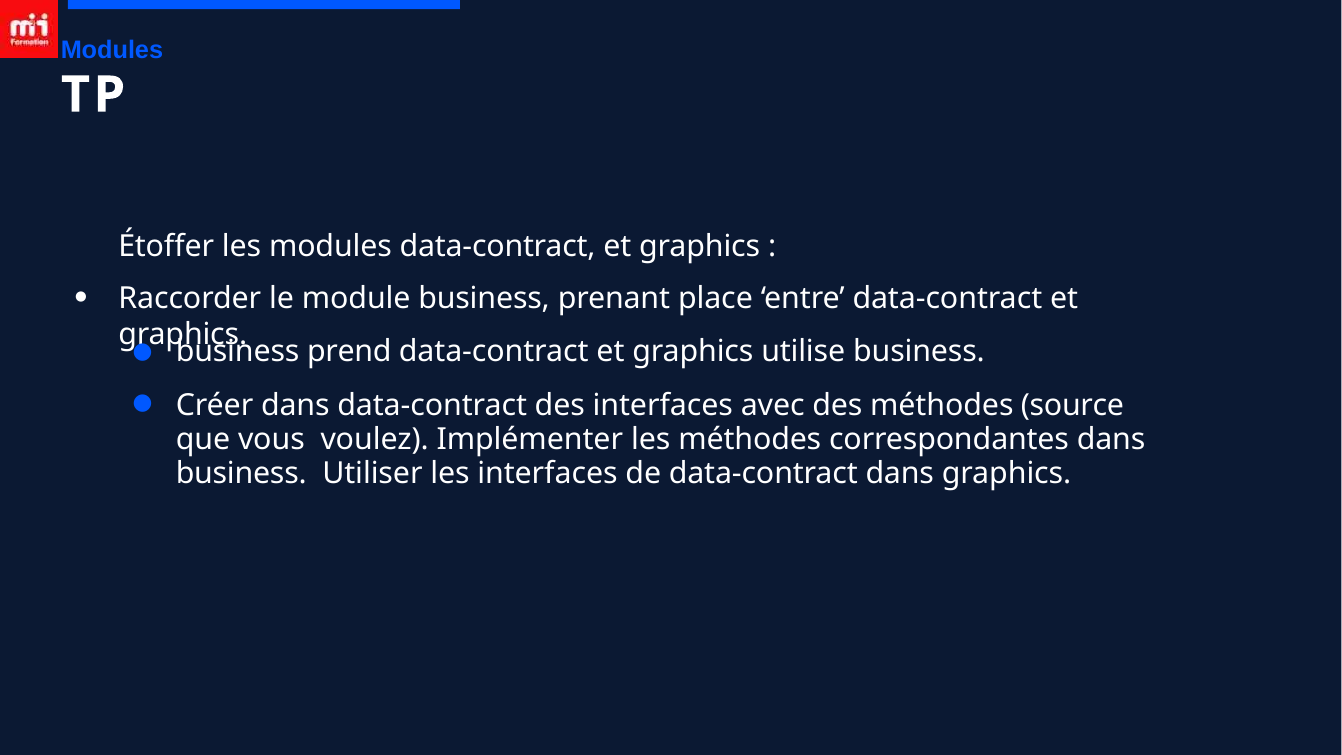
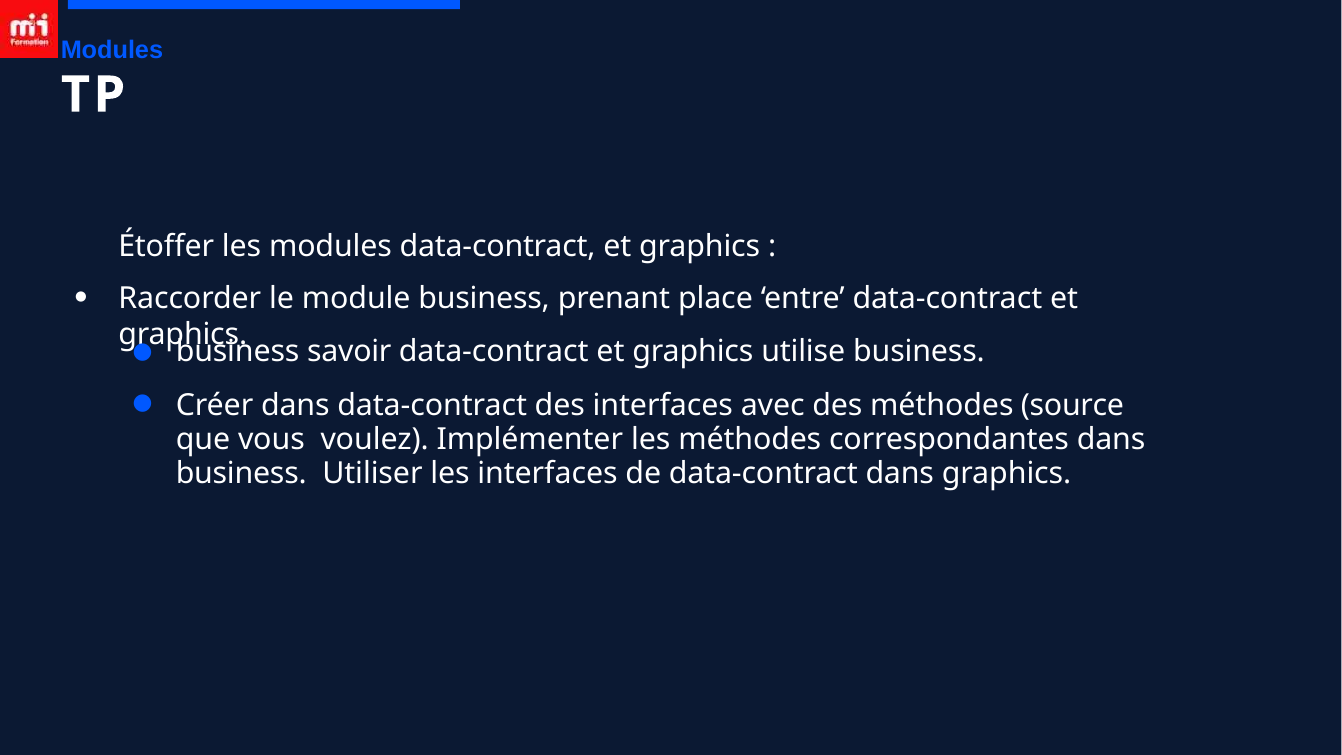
prend: prend -> savoir
